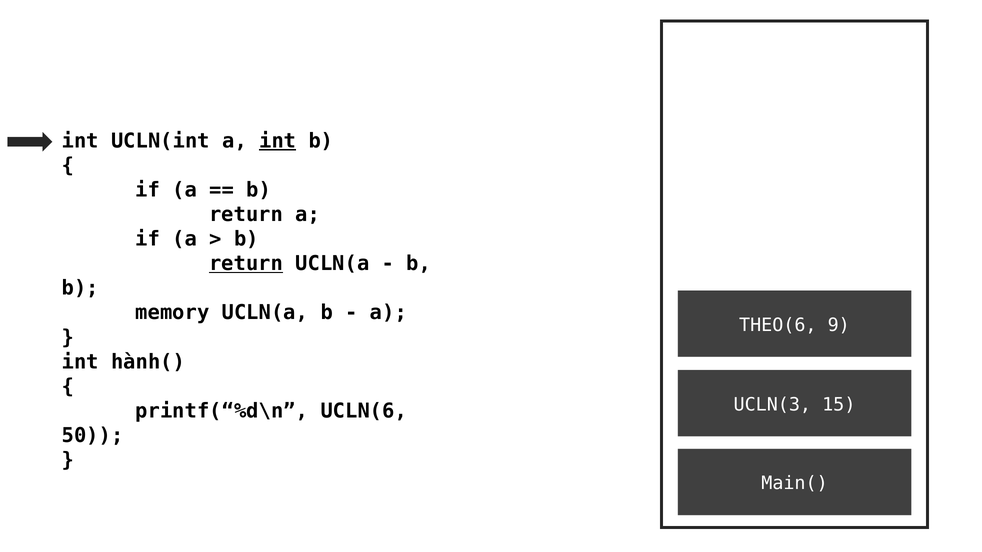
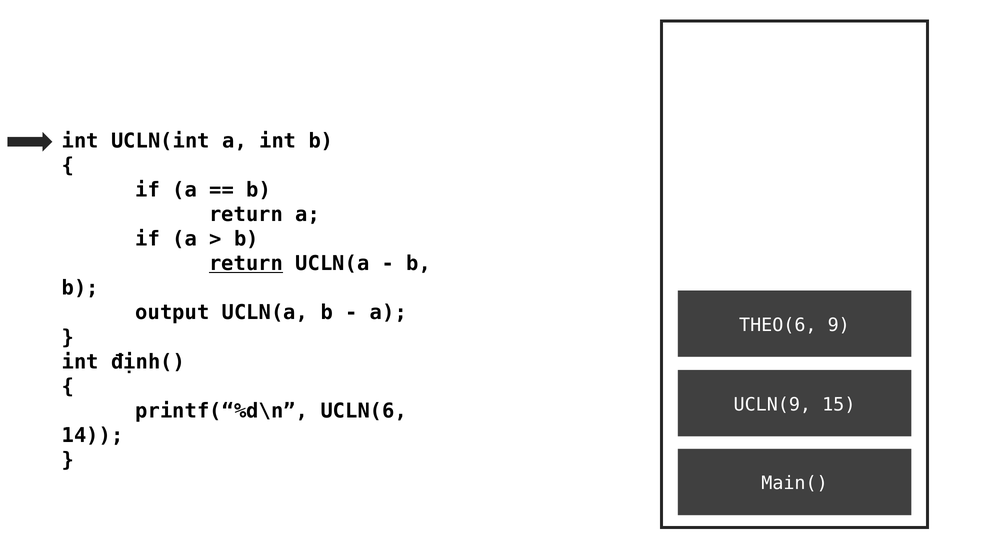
int at (278, 141) underline: present -> none
memory: memory -> output
hành(: hành( -> định(
UCLN(3: UCLN(3 -> UCLN(9
50: 50 -> 14
